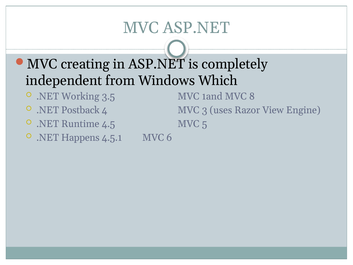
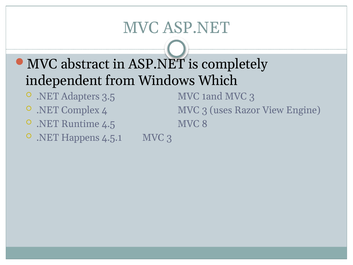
creating: creating -> abstract
Working: Working -> Adapters
1and MVC 8: 8 -> 3
Postback: Postback -> Complex
5: 5 -> 8
4.5.1 MVC 6: 6 -> 3
